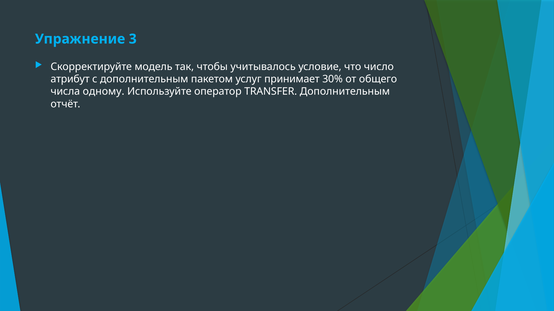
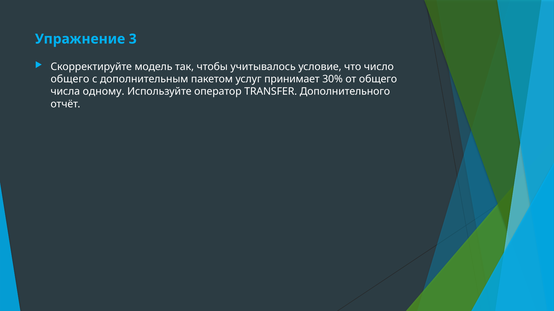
атрибут at (70, 79): атрибут -> общего
TRANSFER Дополнительным: Дополнительным -> Дополнительного
